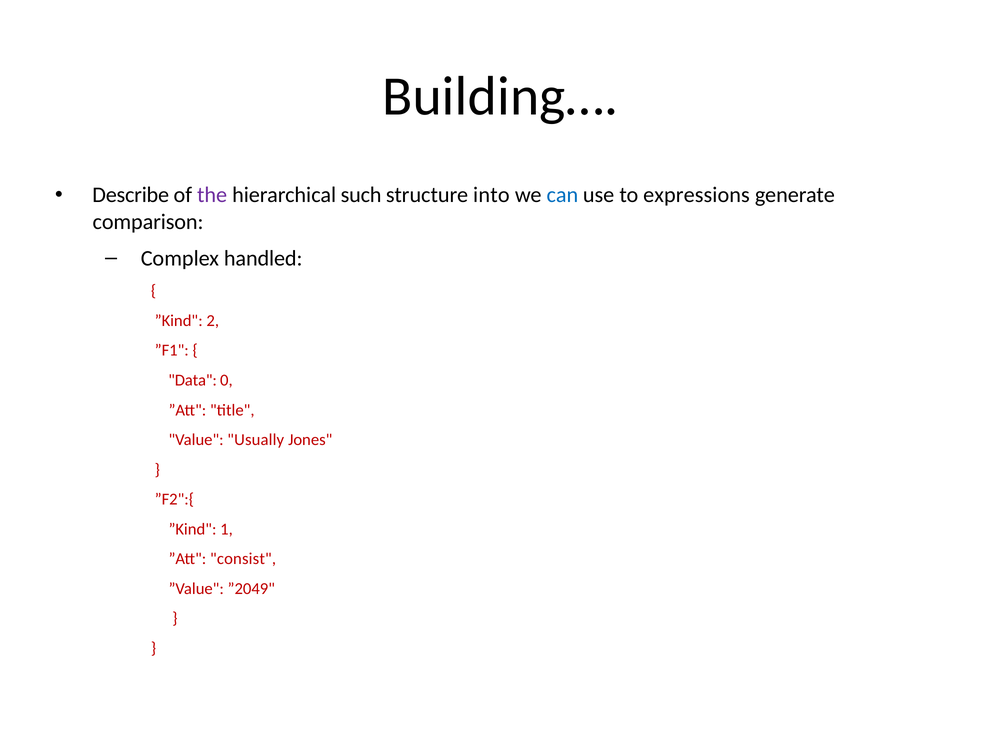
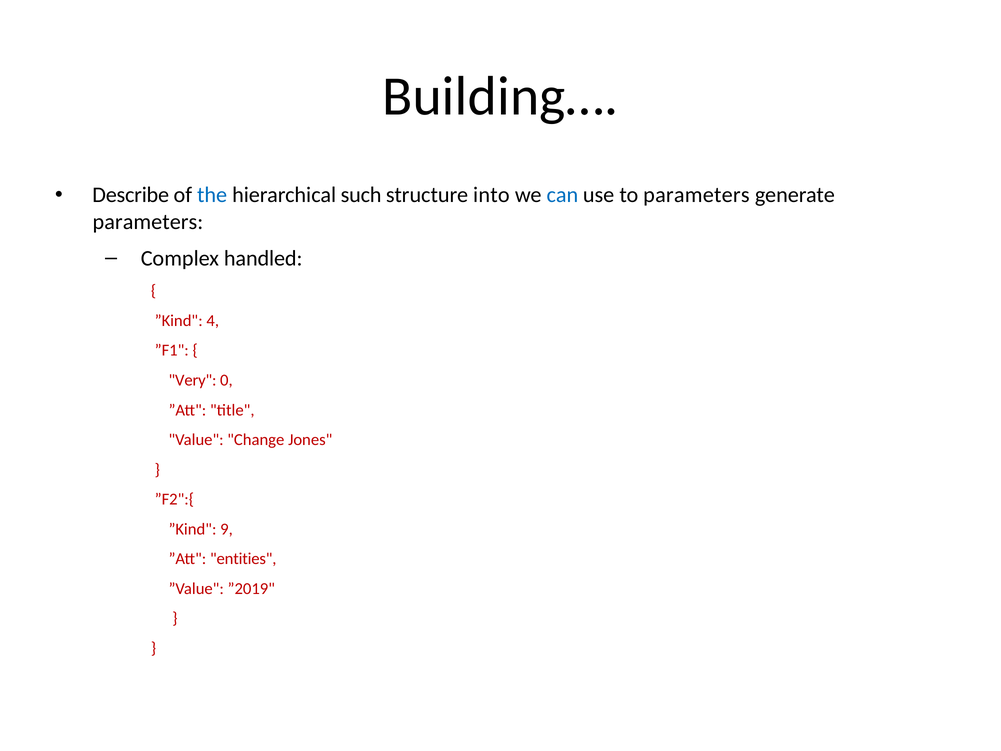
the colour: purple -> blue
to expressions: expressions -> parameters
comparison at (148, 222): comparison -> parameters
2: 2 -> 4
Data: Data -> Very
Usually: Usually -> Change
1: 1 -> 9
consist: consist -> entities
”2049: ”2049 -> ”2019
